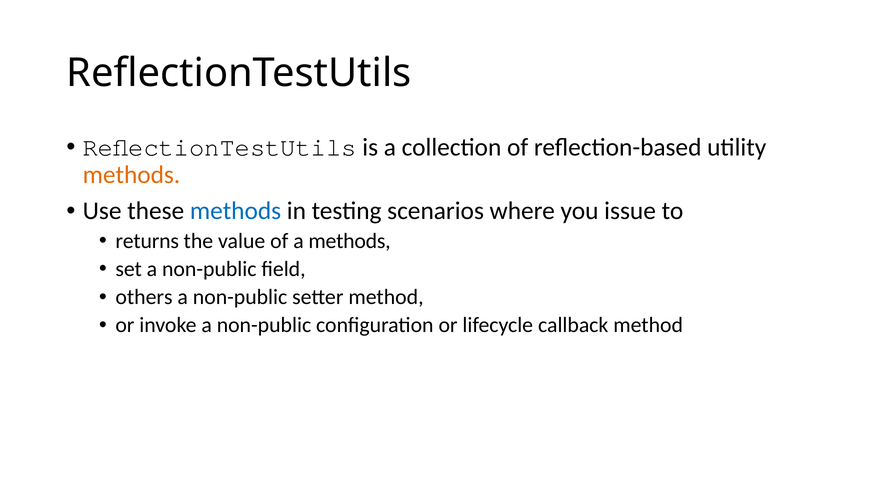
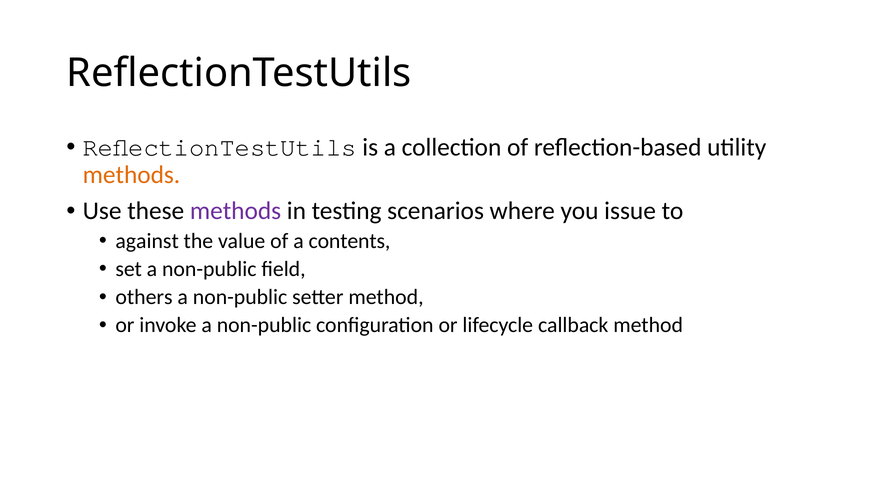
methods at (236, 211) colour: blue -> purple
returns: returns -> against
a methods: methods -> contents
